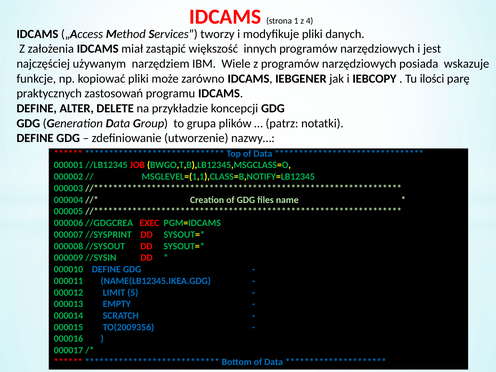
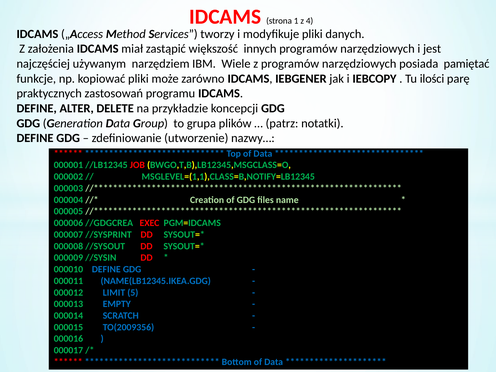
wskazuje: wskazuje -> pamiętać
